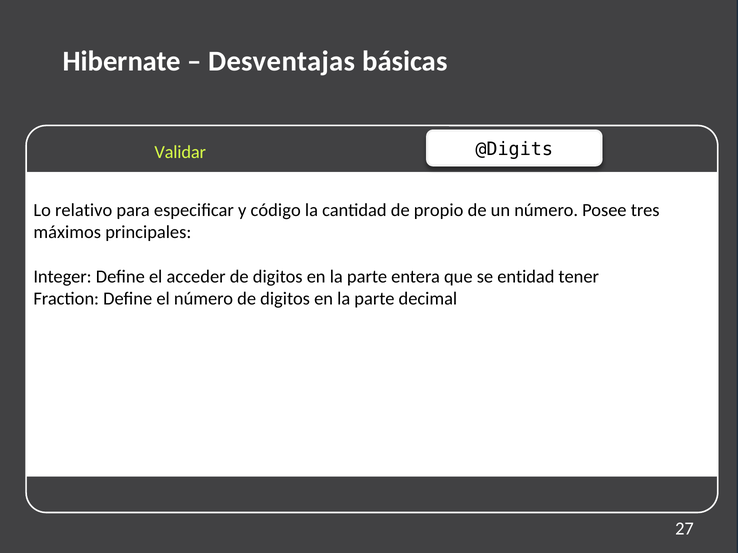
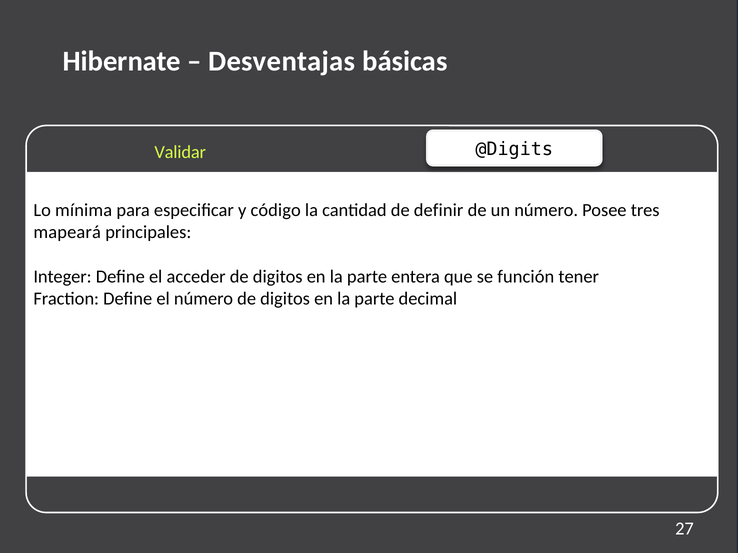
relativo: relativo -> mínima
propio: propio -> definir
máximos: máximos -> mapeará
entidad: entidad -> función
